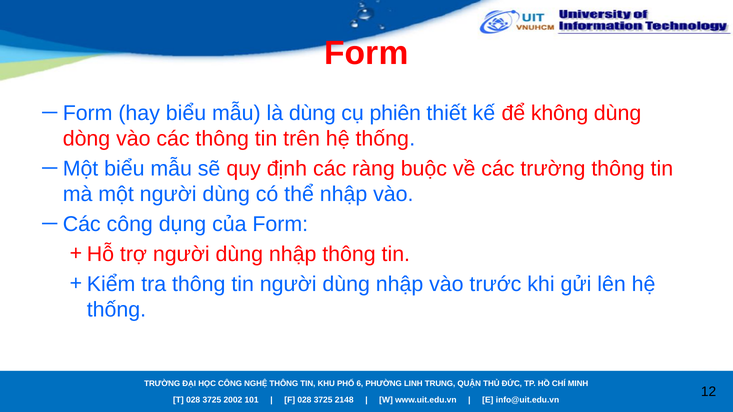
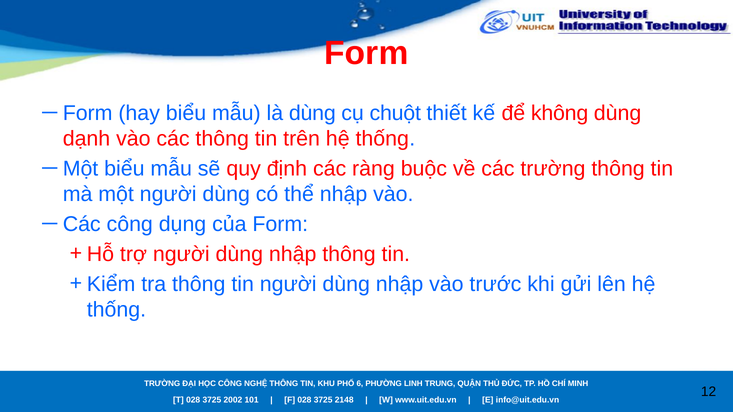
phiên: phiên -> chuột
dòng: dòng -> dạnh
